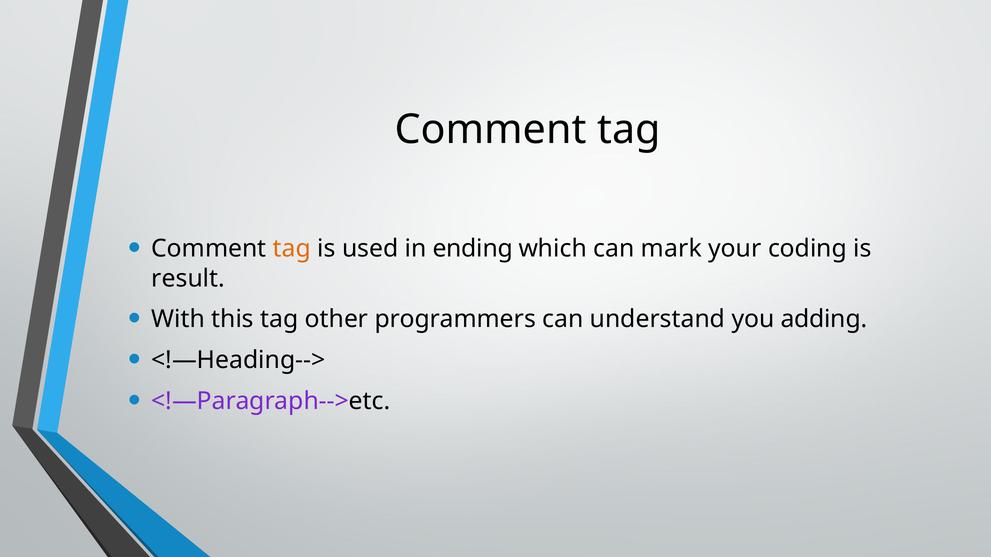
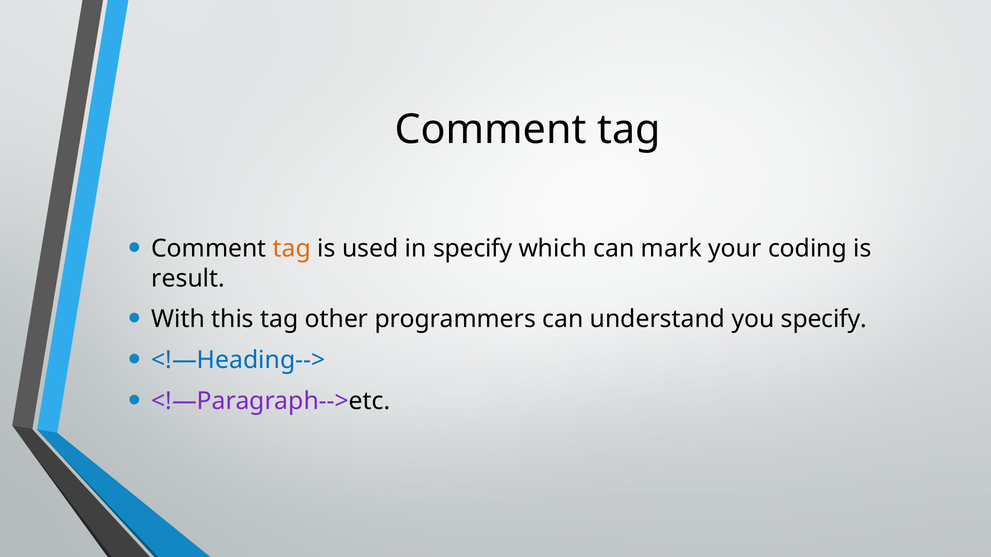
in ending: ending -> specify
you adding: adding -> specify
<!—Heading--> colour: black -> blue
